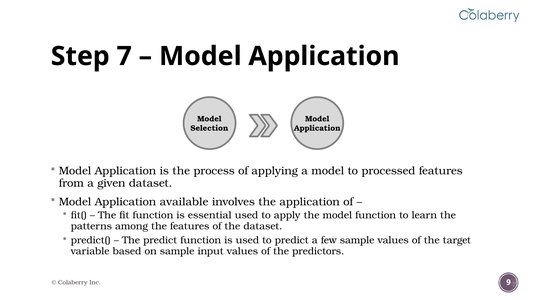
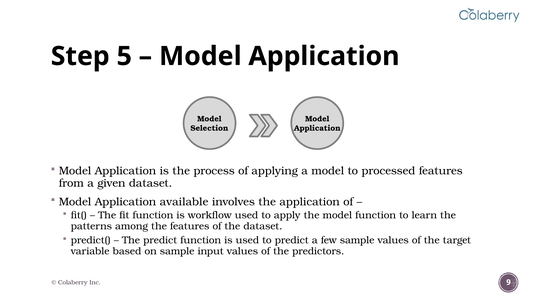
7: 7 -> 5
essential: essential -> workflow
